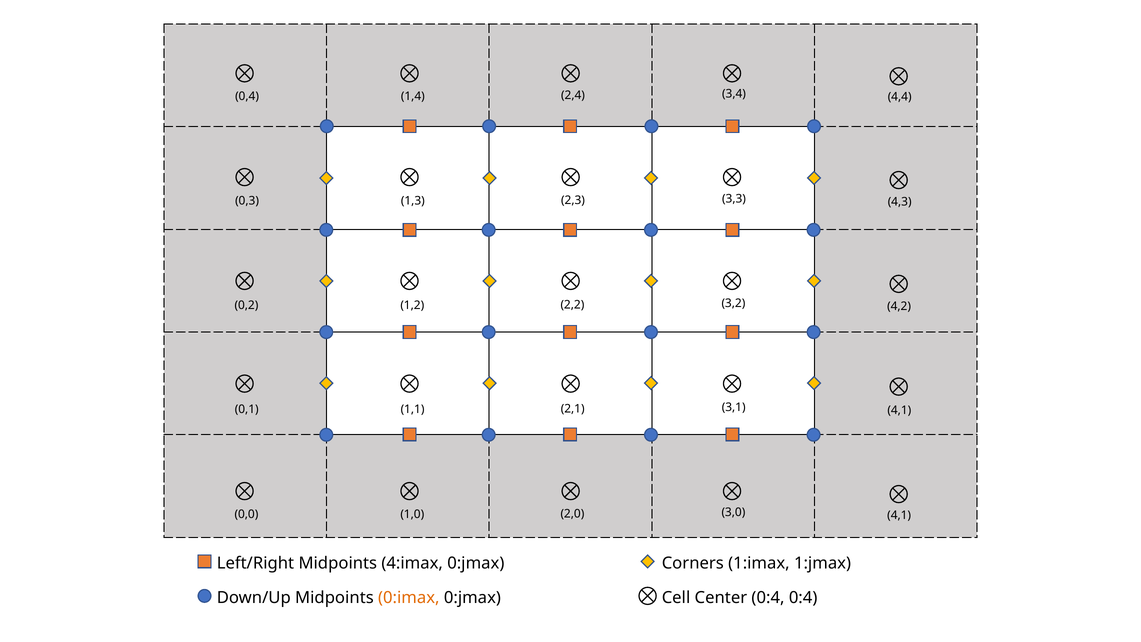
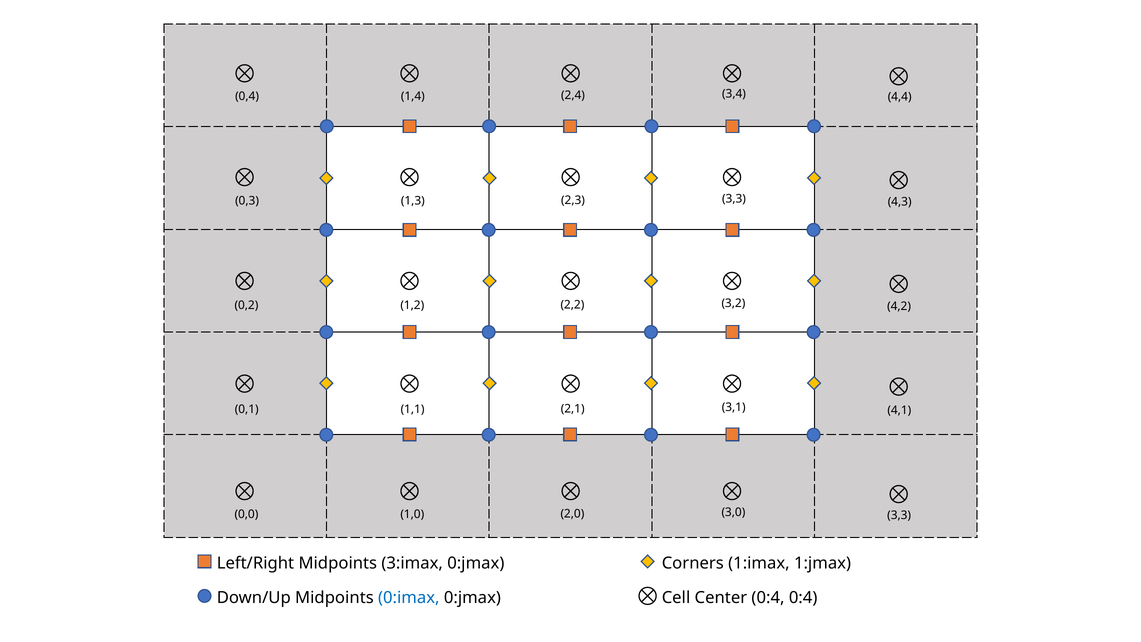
4,1 at (899, 515): 4,1 -> 3,3
4:imax: 4:imax -> 3:imax
0:imax colour: orange -> blue
